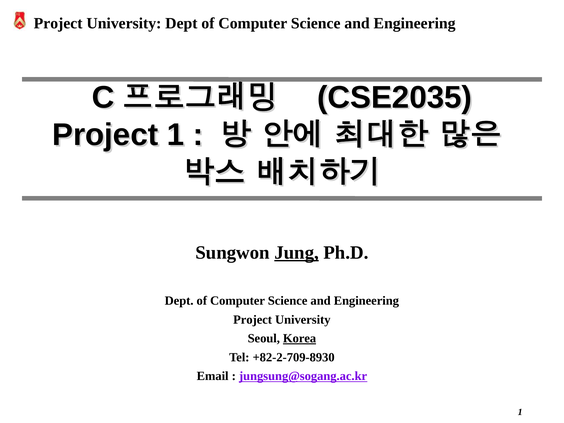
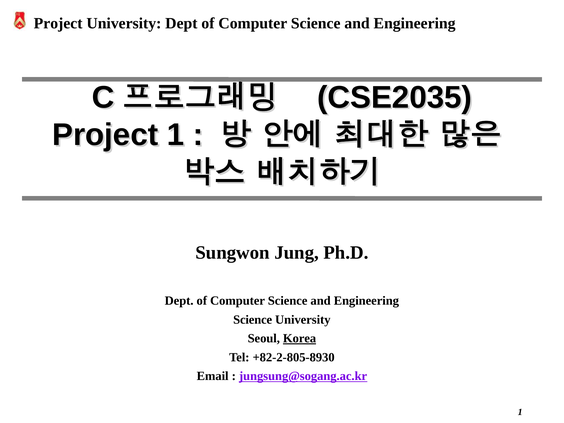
Jung underline: present -> none
Project at (253, 320): Project -> Science
+82-2-709-8930: +82-2-709-8930 -> +82-2-805-8930
